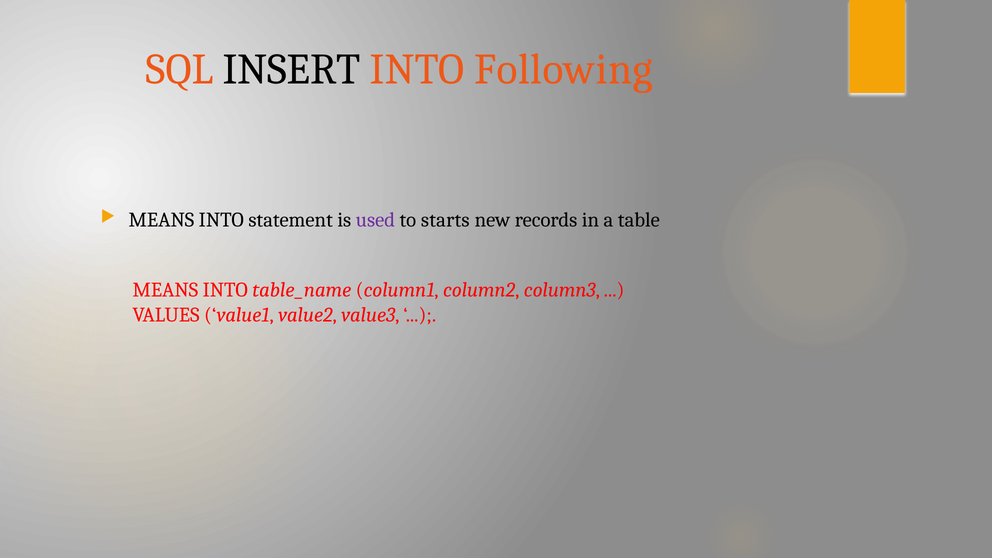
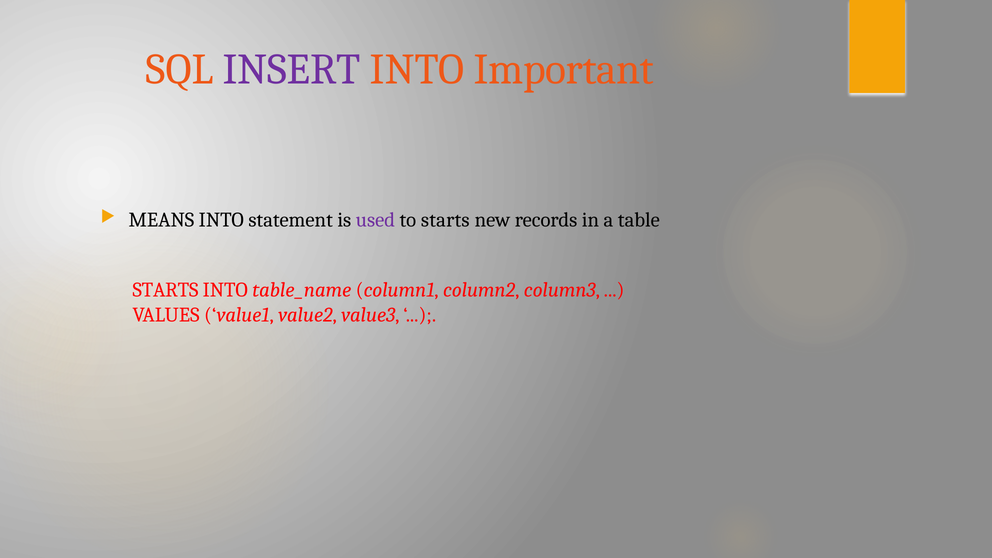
INSERT colour: black -> purple
Following: Following -> Important
MEANS at (165, 290): MEANS -> STARTS
